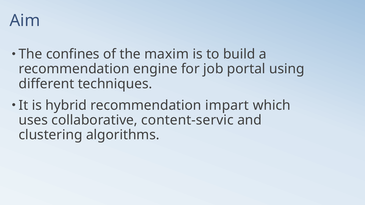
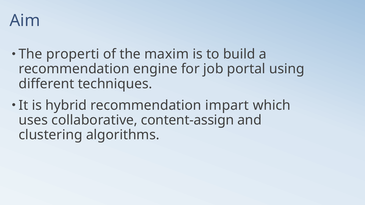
confines: confines -> properti
content-servic: content-servic -> content-assign
